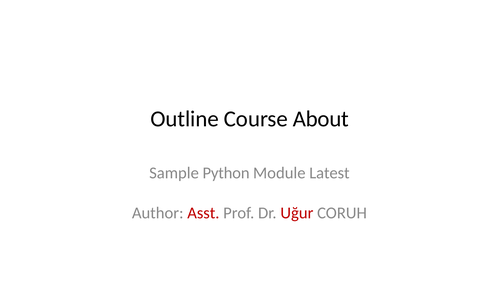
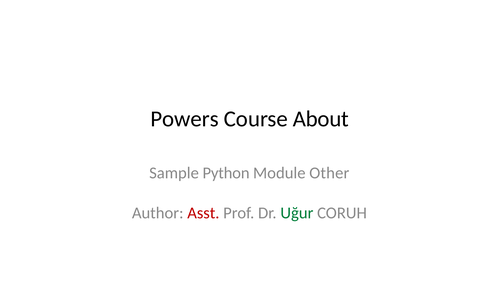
Outline: Outline -> Powers
Latest: Latest -> Other
Uğur colour: red -> green
